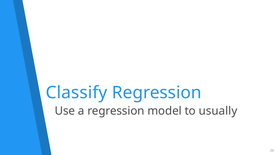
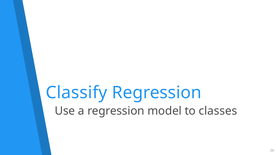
usually: usually -> classes
